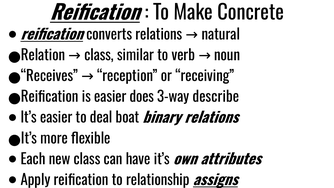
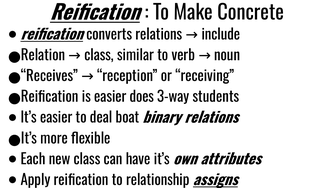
natural: natural -> include
describe: describe -> students
